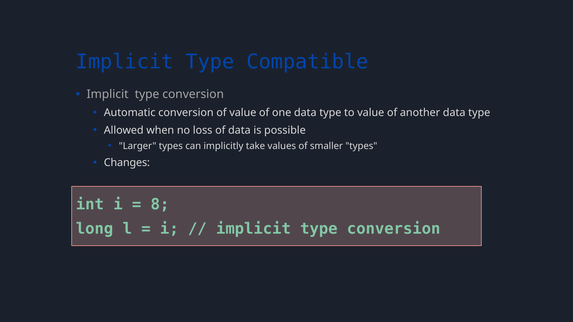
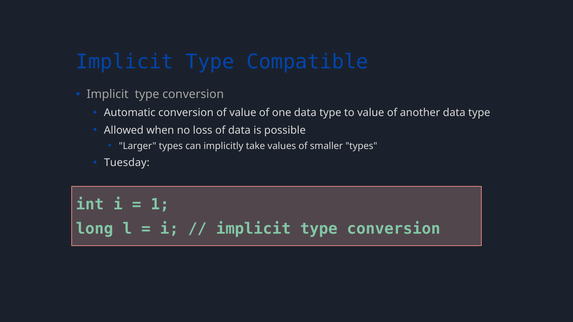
Changes: Changes -> Tuesday
8: 8 -> 1
